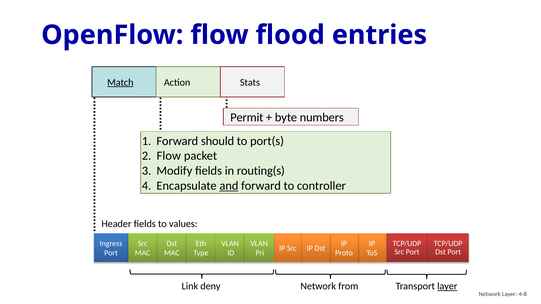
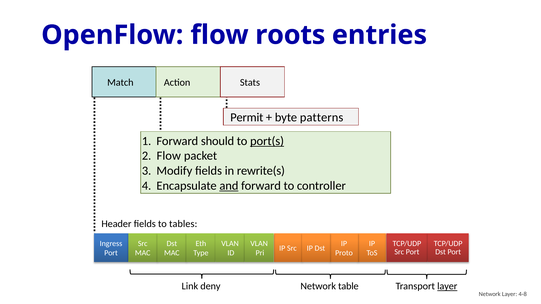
flood: flood -> roots
Match underline: present -> none
numbers: numbers -> patterns
port(s underline: none -> present
routing(s: routing(s -> rewrite(s
values: values -> tables
from: from -> table
